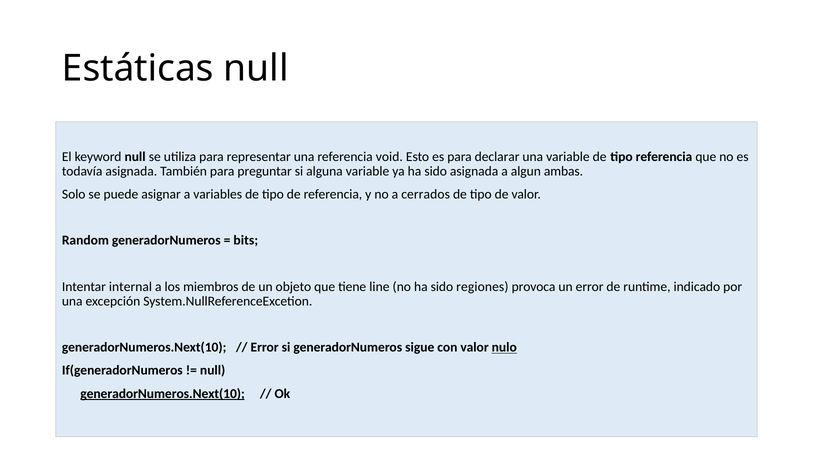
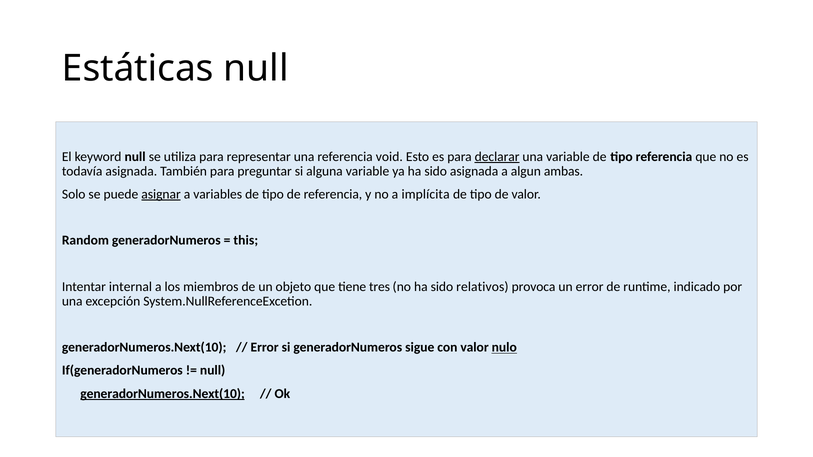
declarar underline: none -> present
asignar underline: none -> present
cerrados: cerrados -> implícita
bits: bits -> this
line: line -> tres
regiones: regiones -> relativos
